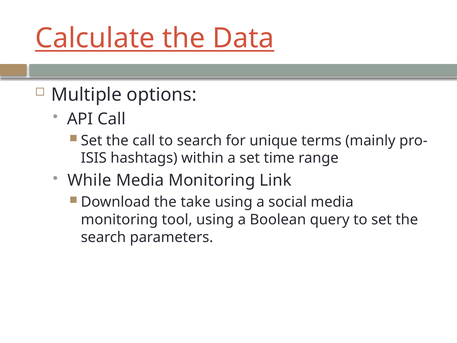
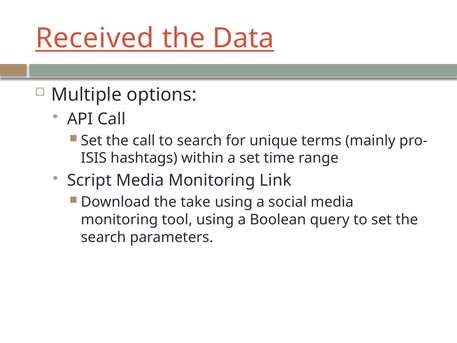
Calculate: Calculate -> Received
While: While -> Script
